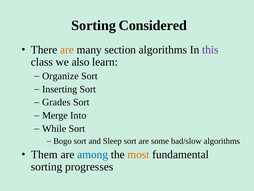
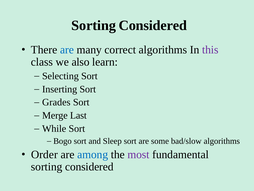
are at (67, 50) colour: orange -> blue
section: section -> correct
Organize: Organize -> Selecting
Into: Into -> Last
Them: Them -> Order
most colour: orange -> purple
progresses at (89, 166): progresses -> considered
